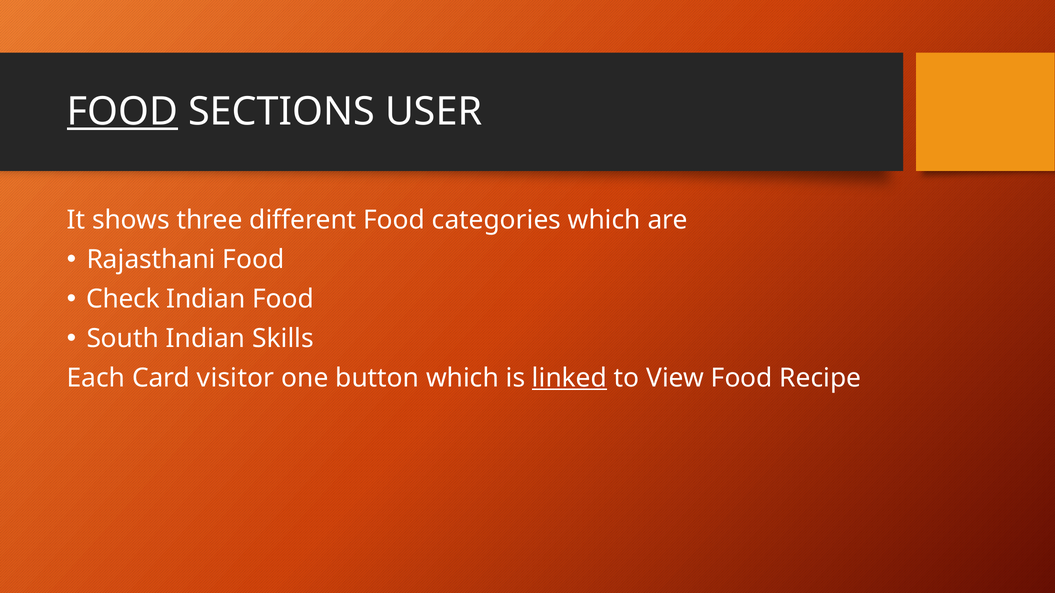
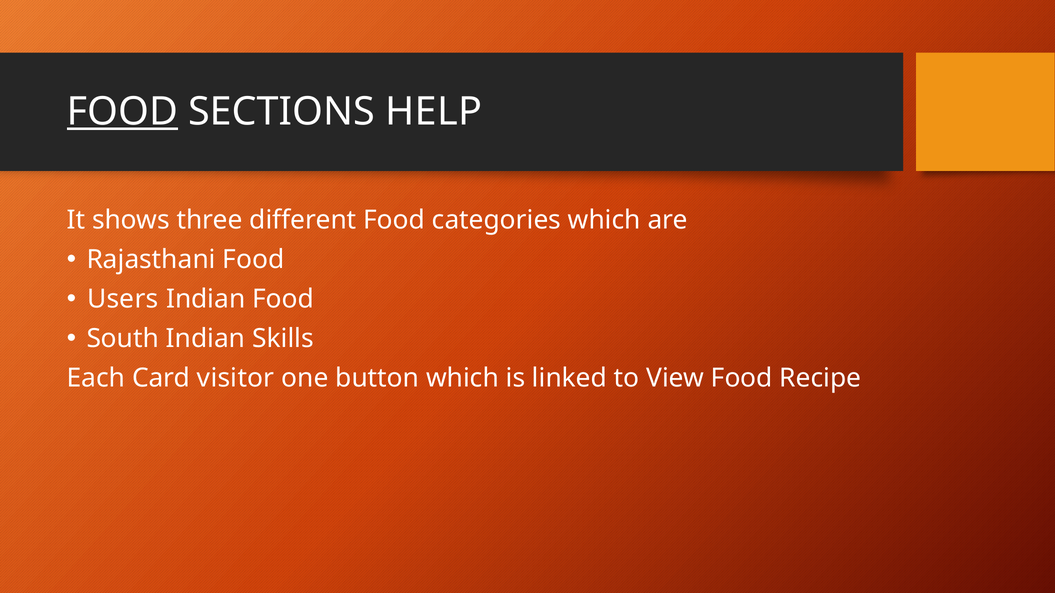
USER: USER -> HELP
Check: Check -> Users
linked underline: present -> none
